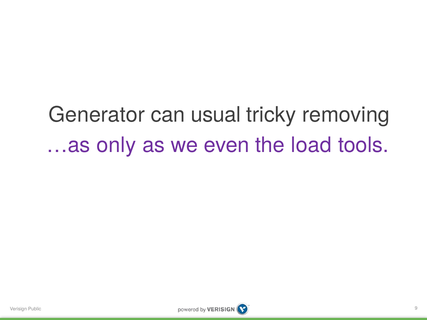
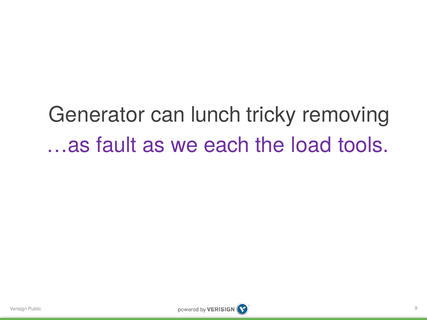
usual: usual -> lunch
only: only -> fault
even: even -> each
